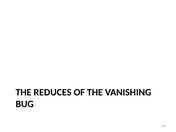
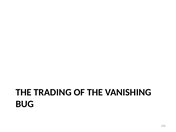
REDUCES: REDUCES -> TRADING
